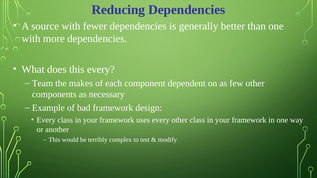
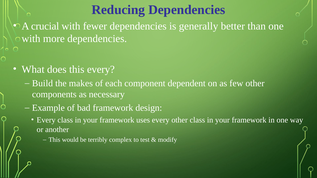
source: source -> crucial
Team: Team -> Build
